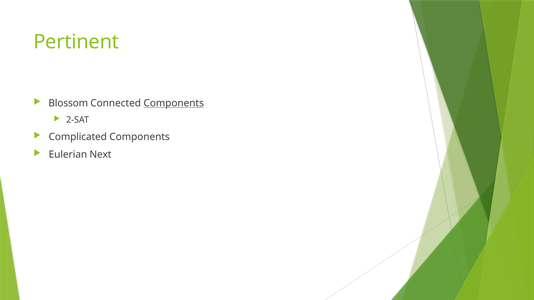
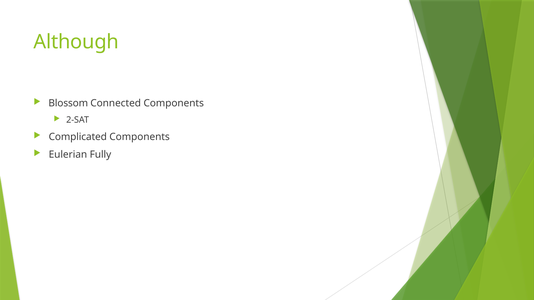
Pertinent: Pertinent -> Although
Components at (174, 103) underline: present -> none
Next: Next -> Fully
